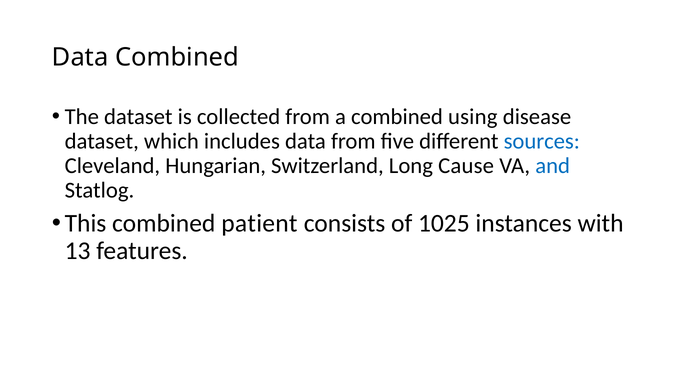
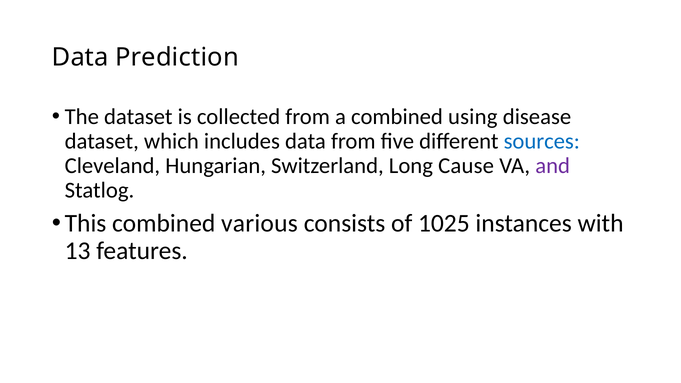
Data Combined: Combined -> Prediction
and colour: blue -> purple
patient: patient -> various
